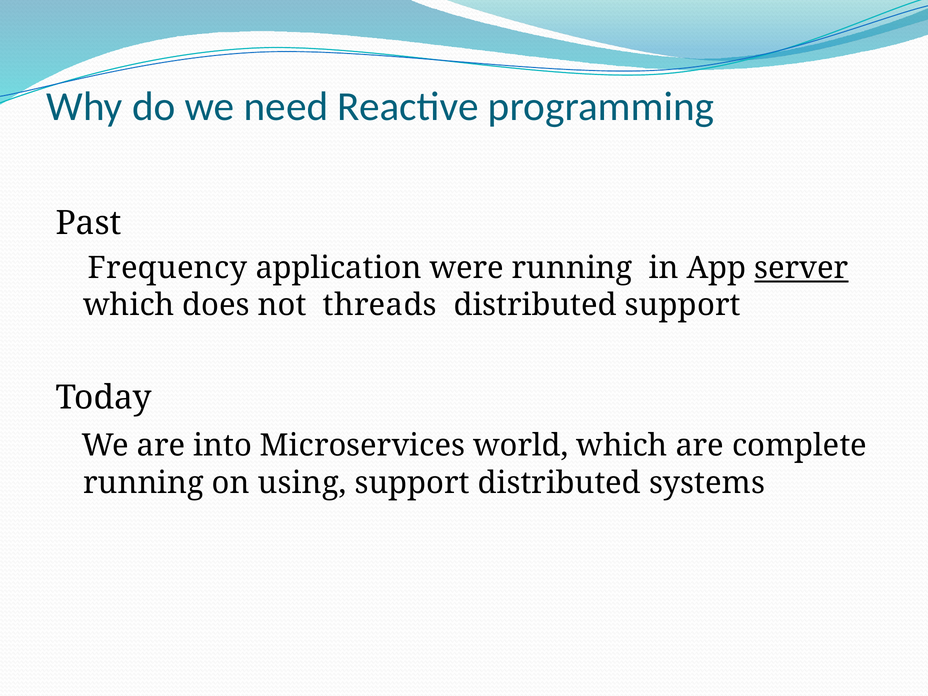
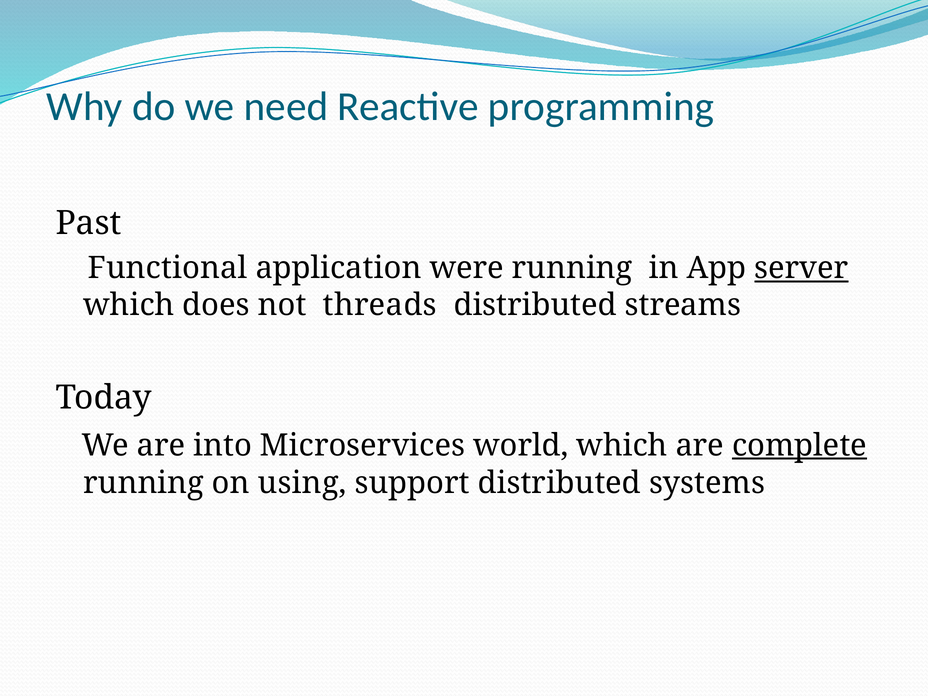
Frequency: Frequency -> Functional
distributed support: support -> streams
complete underline: none -> present
